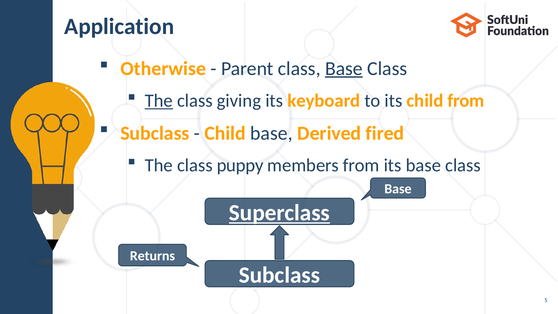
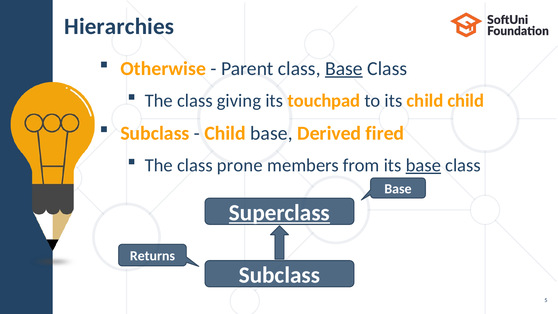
Application: Application -> Hierarchies
The at (159, 101) underline: present -> none
keyboard: keyboard -> touchpad
child from: from -> child
puppy: puppy -> prone
base at (423, 165) underline: none -> present
